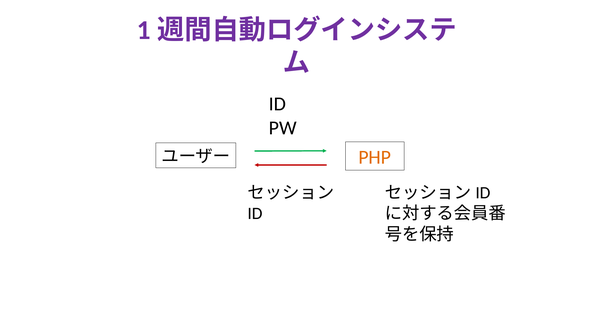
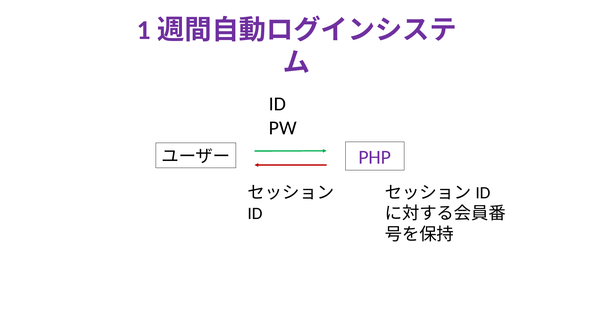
PHP colour: orange -> purple
